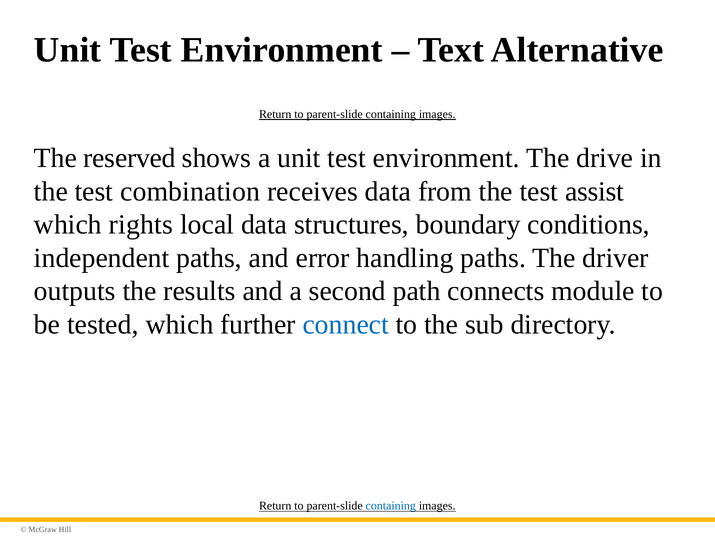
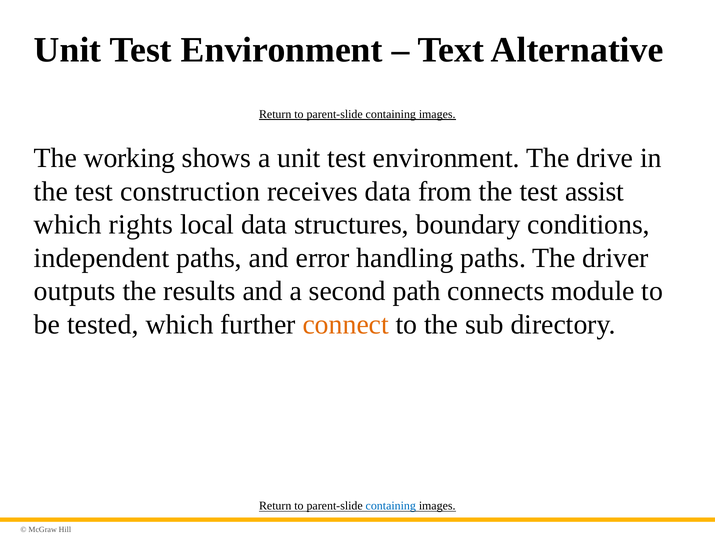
reserved: reserved -> working
combination: combination -> construction
connect colour: blue -> orange
